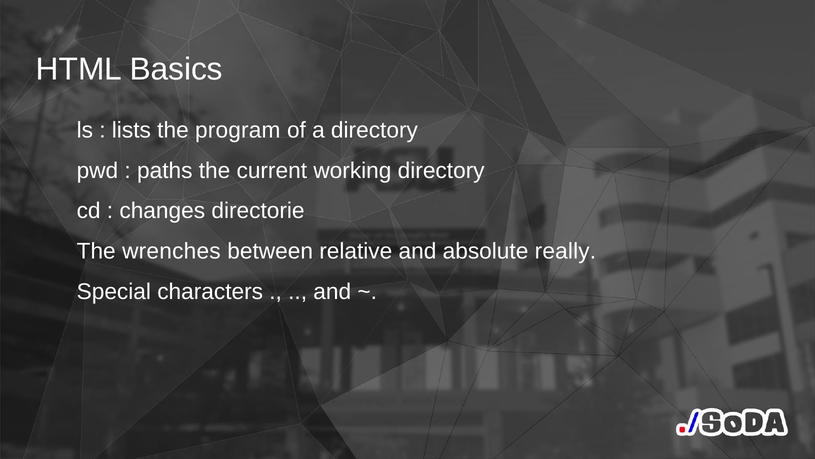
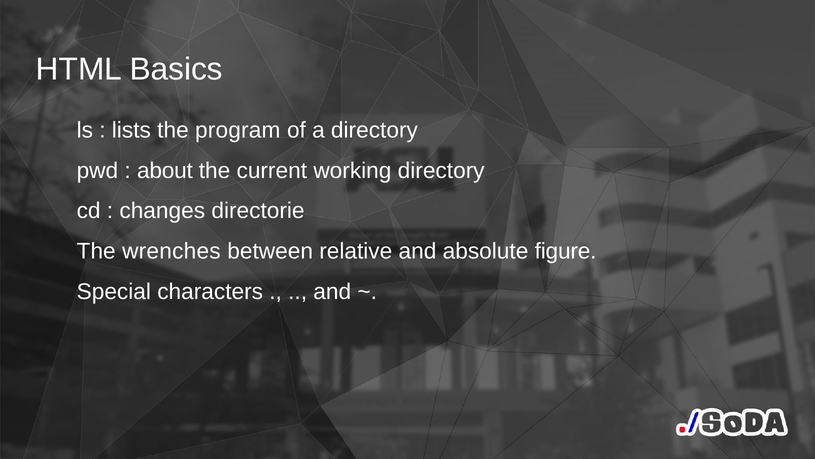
paths: paths -> about
really: really -> figure
